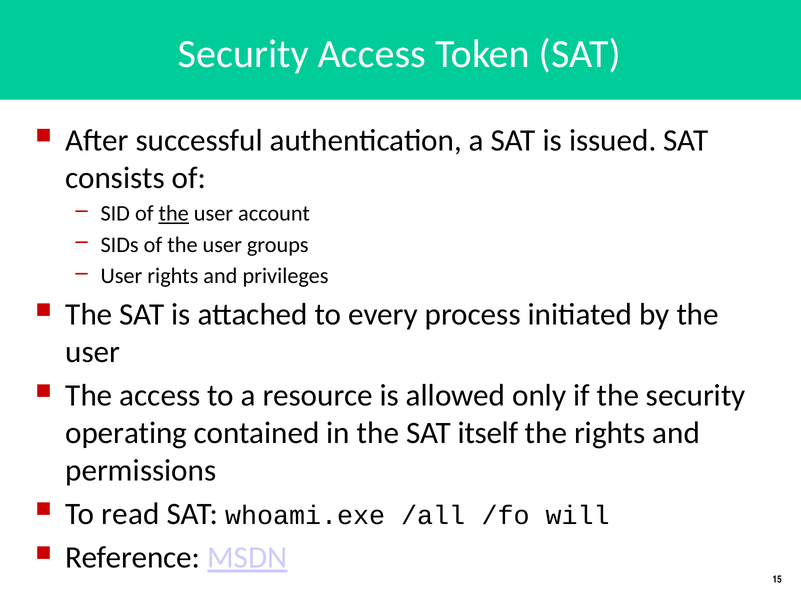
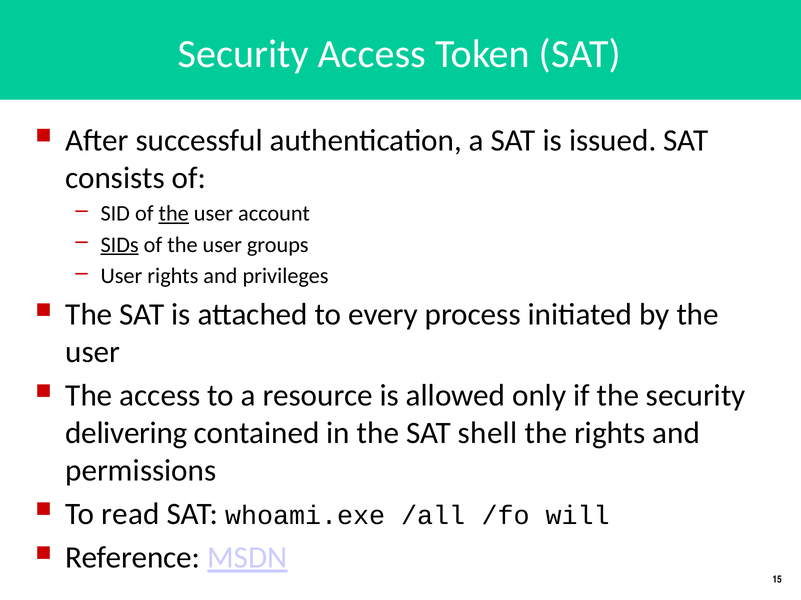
SIDs underline: none -> present
operating: operating -> delivering
itself: itself -> shell
